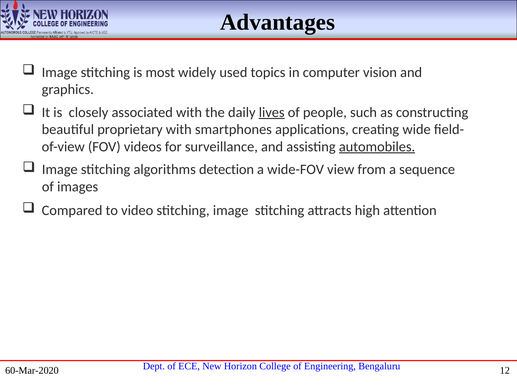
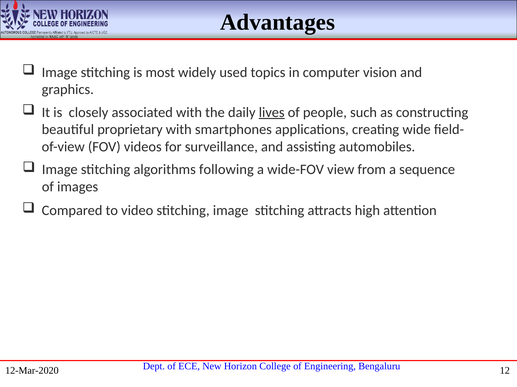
automobiles underline: present -> none
detection: detection -> following
60-Mar-2020: 60-Mar-2020 -> 12-Mar-2020
